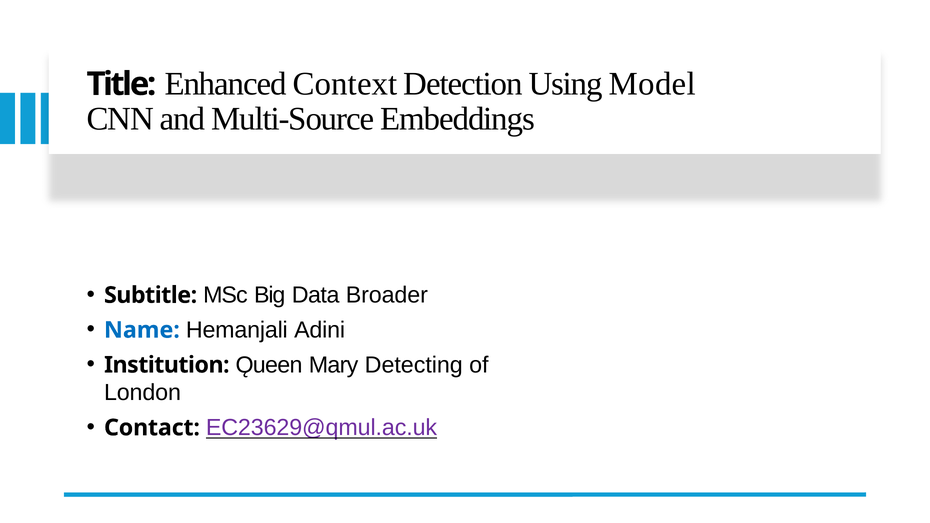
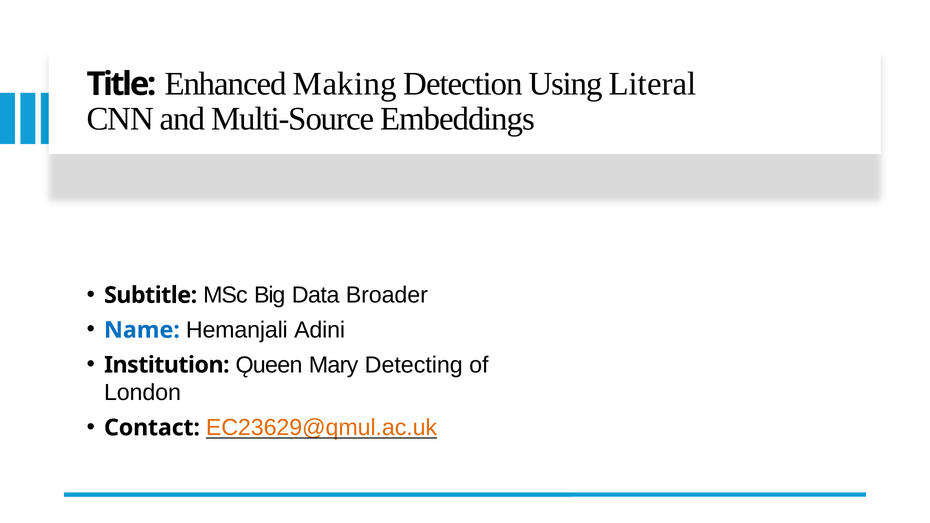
Context: Context -> Making
Model: Model -> Literal
EC23629@qmul.ac.uk colour: purple -> orange
